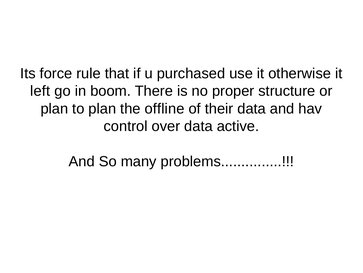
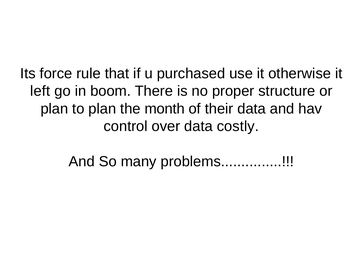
offline: offline -> month
active: active -> costly
